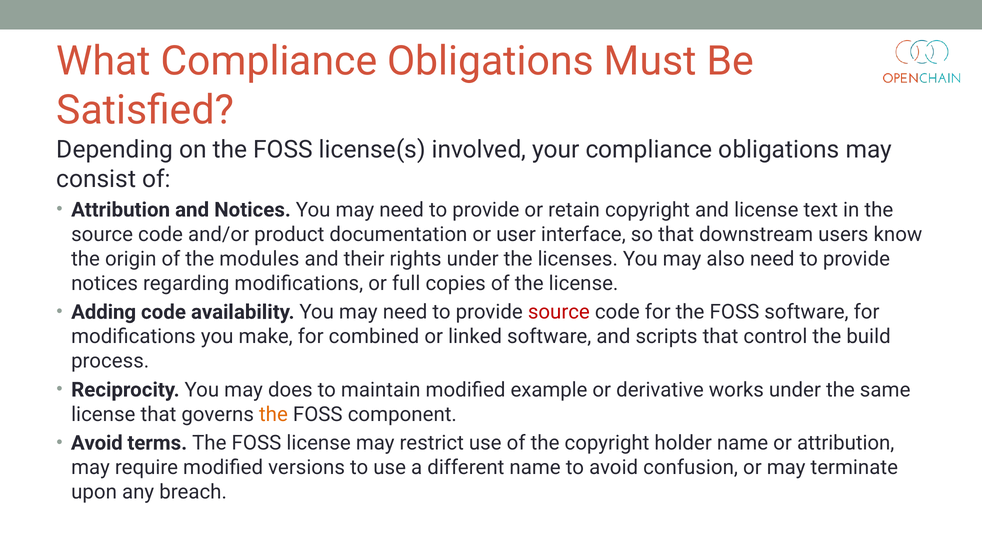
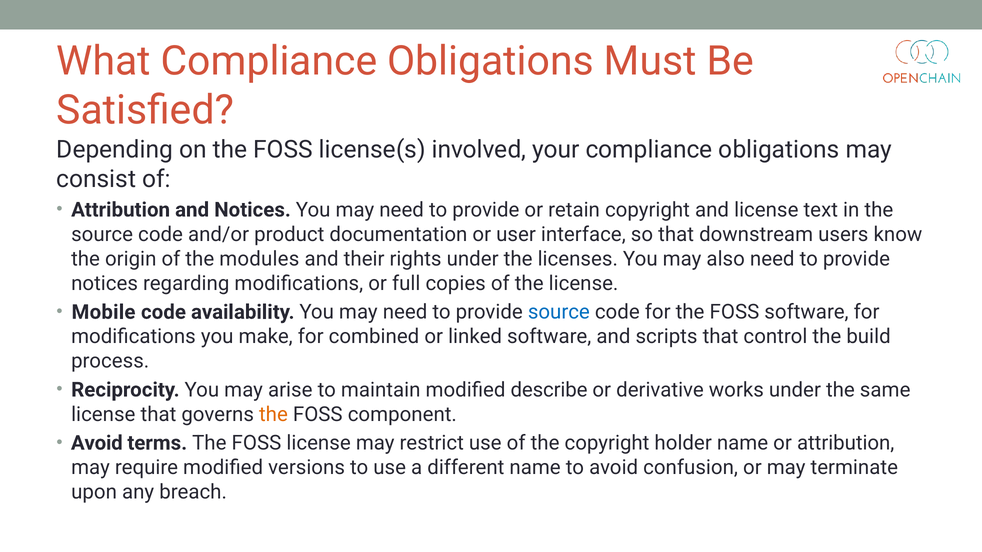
Adding: Adding -> Mobile
source at (559, 312) colour: red -> blue
does: does -> arise
example: example -> describe
